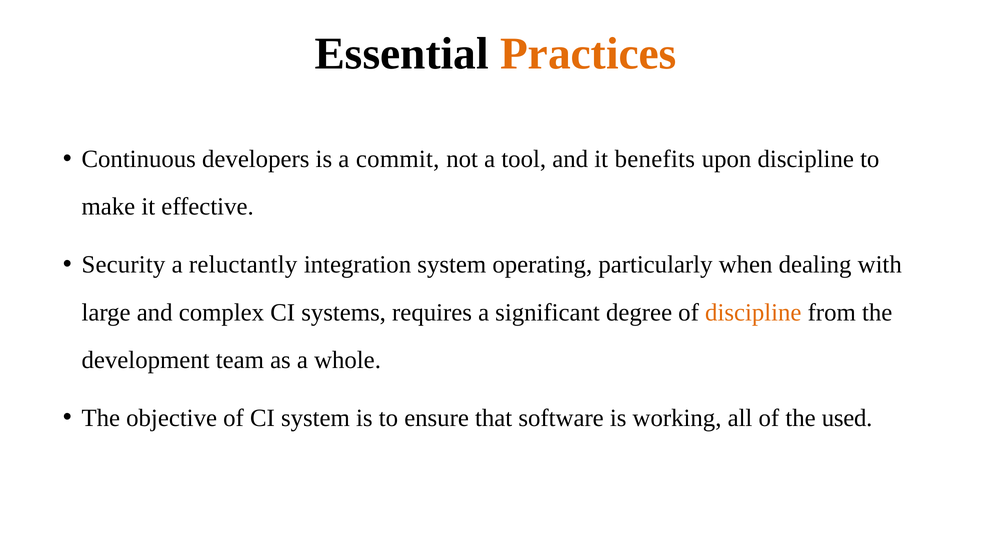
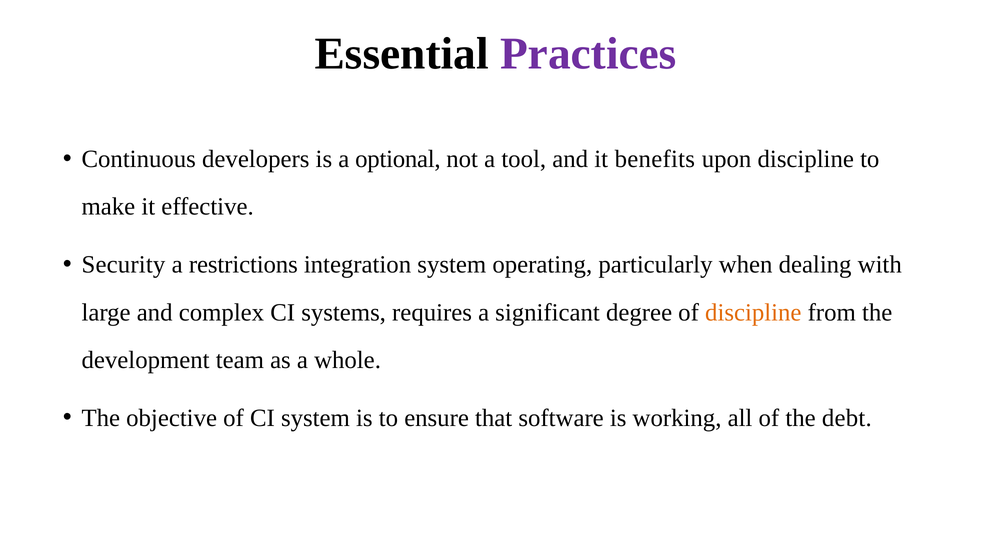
Practices colour: orange -> purple
commit: commit -> optional
reluctantly: reluctantly -> restrictions
used: used -> debt
